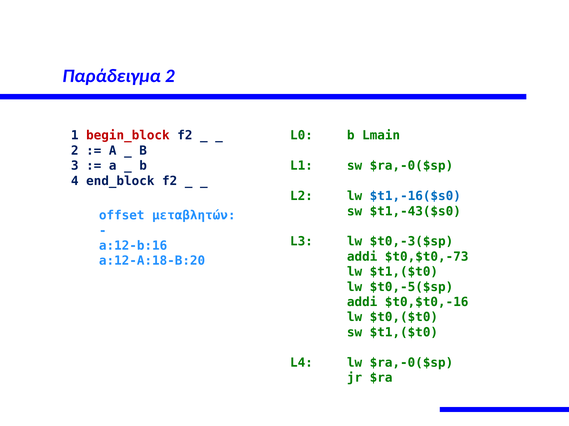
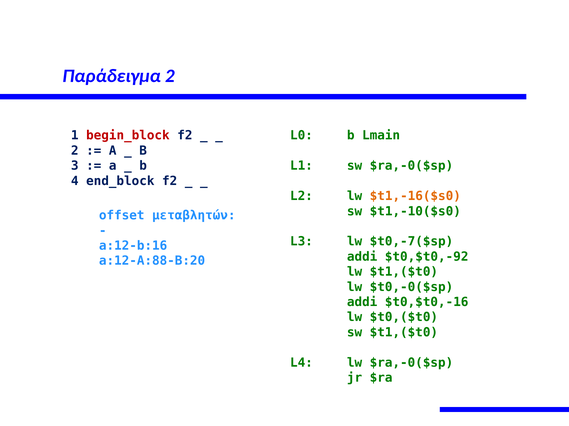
$t1,-16($s0 colour: blue -> orange
$t1,-43($s0: $t1,-43($s0 -> $t1,-10($s0
$t0,-3($sp: $t0,-3($sp -> $t0,-7($sp
$t0,$t0,-73: $t0,$t0,-73 -> $t0,$t0,-92
a:12-A:18-B:20: a:12-A:18-B:20 -> a:12-A:88-B:20
$t0,-5($sp: $t0,-5($sp -> $t0,-0($sp
